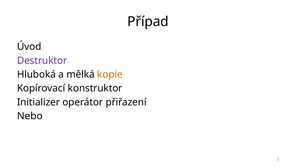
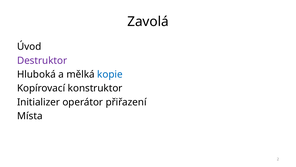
Případ: Případ -> Zavolá
kopie colour: orange -> blue
Nebo: Nebo -> Místa
